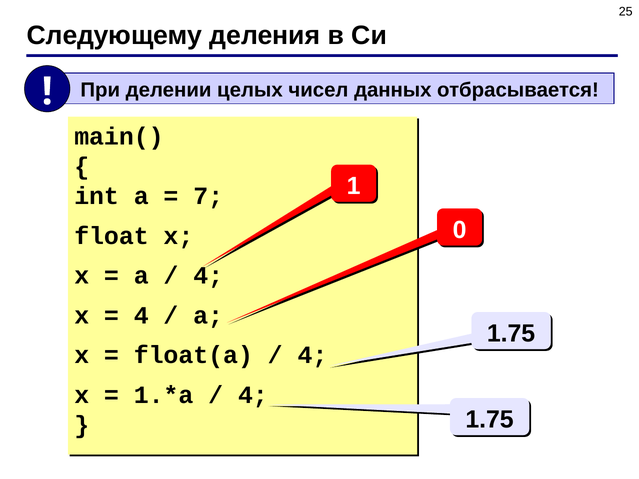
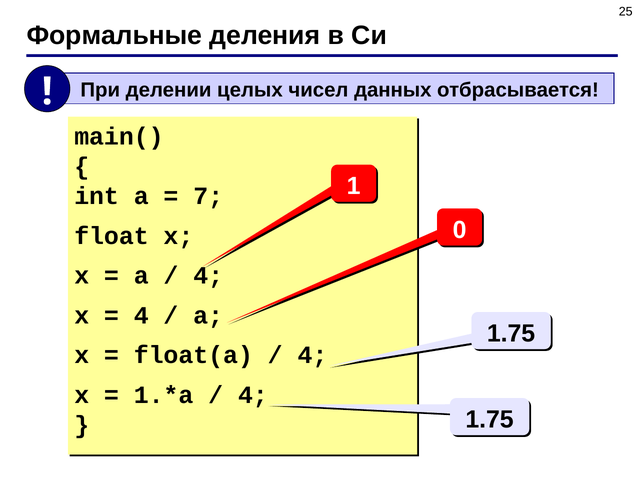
Следующему: Следующему -> Формальные
